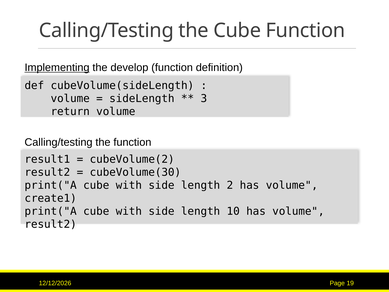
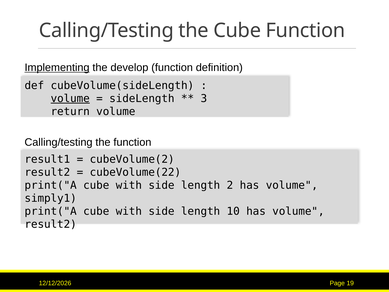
volume at (70, 98) underline: none -> present
cubeVolume(30: cubeVolume(30 -> cubeVolume(22
create1: create1 -> simply1
